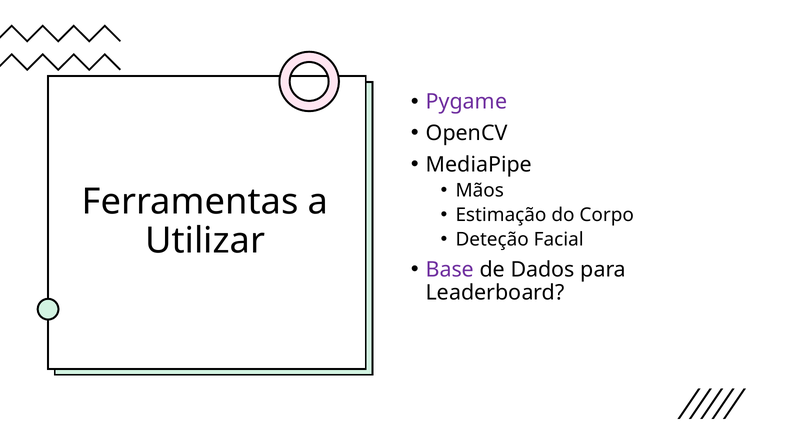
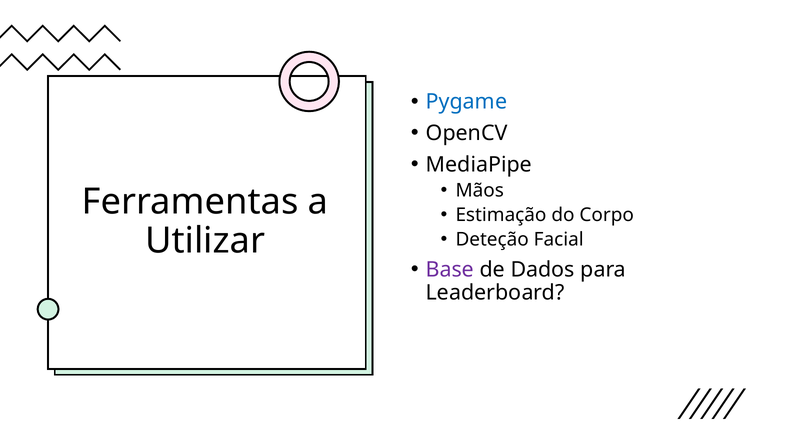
Pygame colour: purple -> blue
